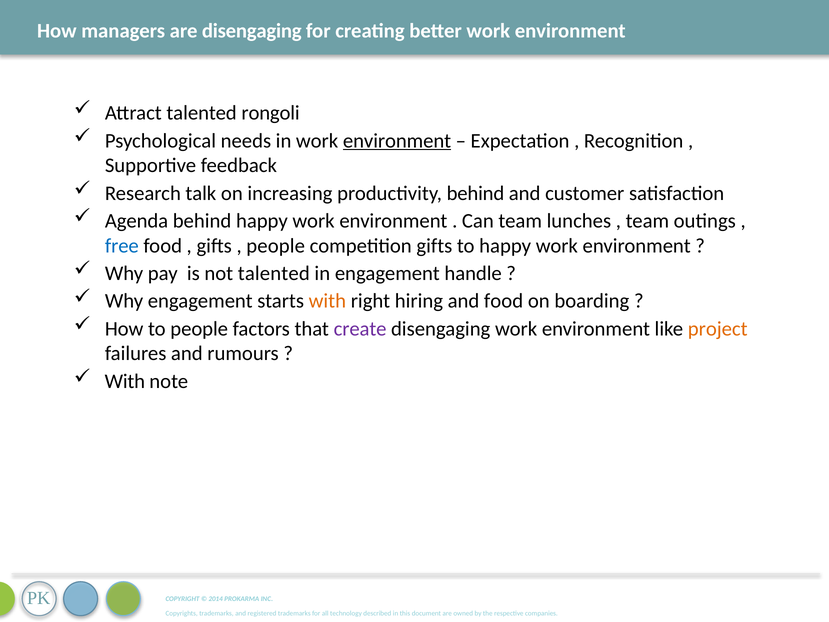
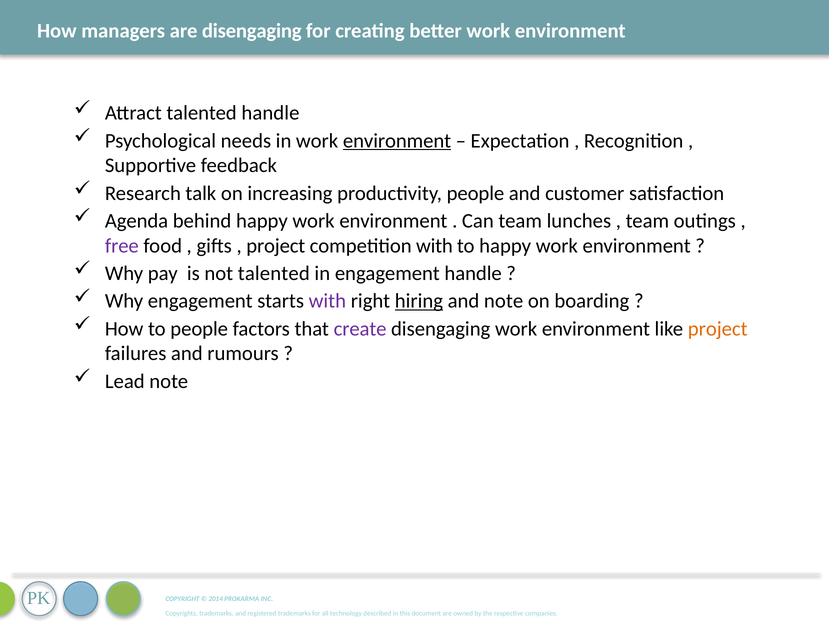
talented rongoli: rongoli -> handle
productivity behind: behind -> people
free colour: blue -> purple
people at (276, 246): people -> project
competition gifts: gifts -> with
with at (327, 301) colour: orange -> purple
hiring underline: none -> present
and food: food -> note
With at (125, 381): With -> Lead
